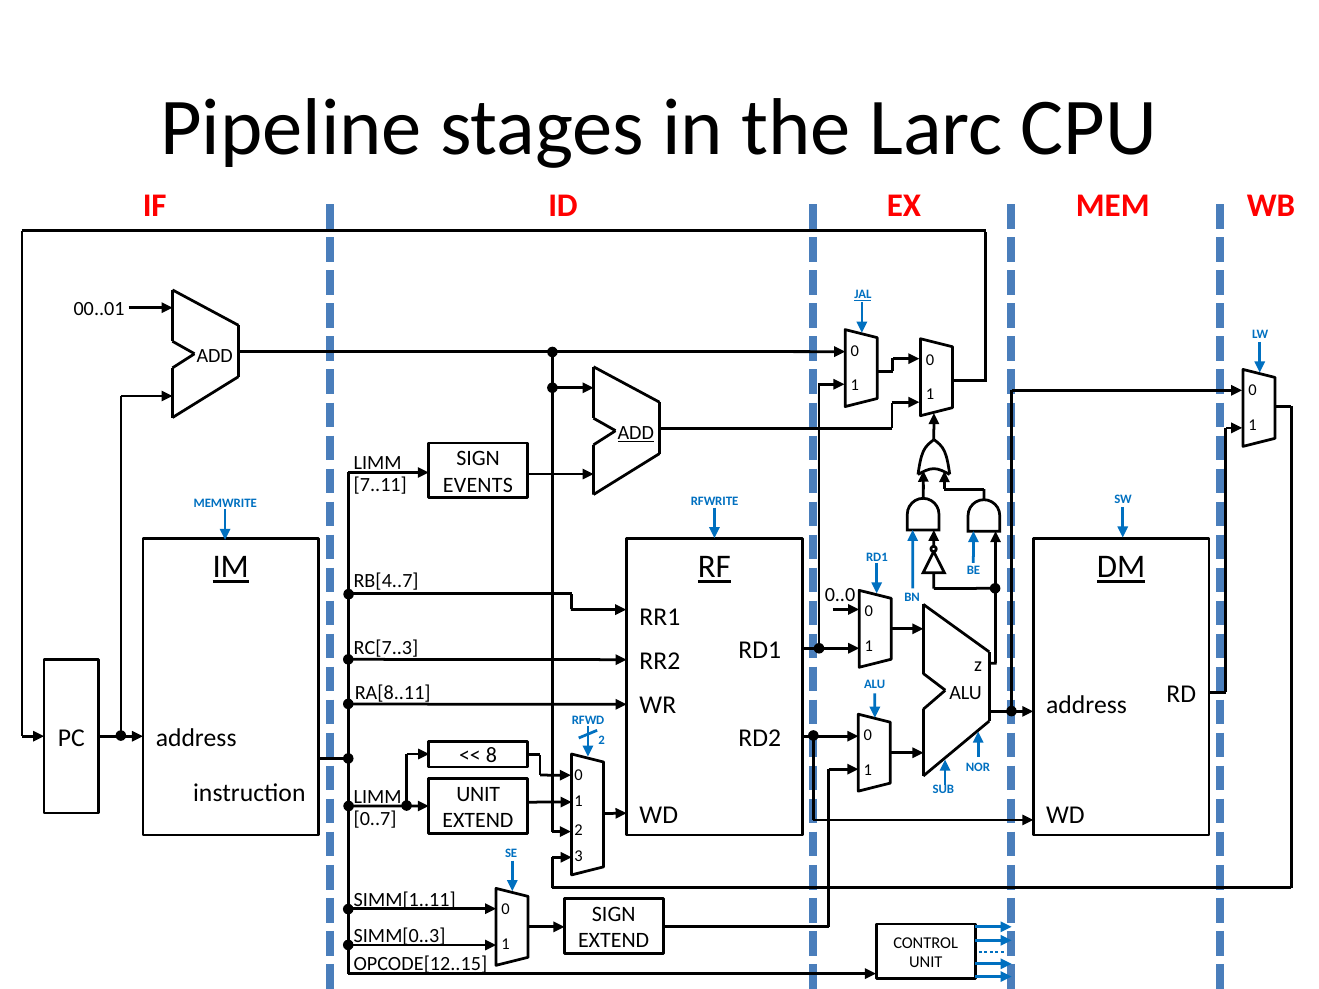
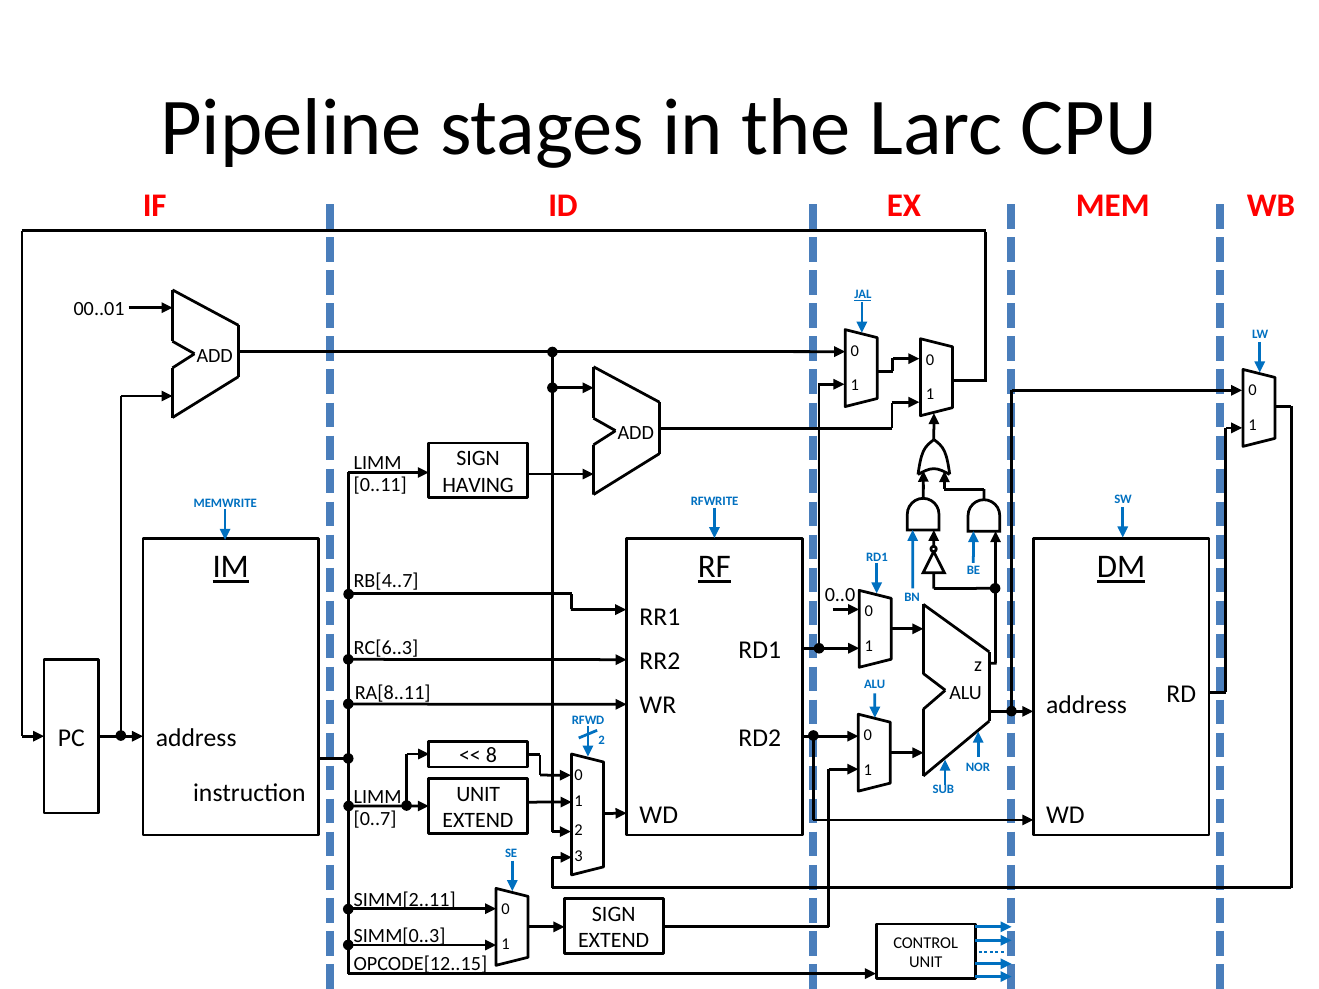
ADD at (636, 433) underline: present -> none
EVENTS: EVENTS -> HAVING
7..11: 7..11 -> 0..11
RC[7..3: RC[7..3 -> RC[6..3
SIMM[1..11: SIMM[1..11 -> SIMM[2..11
